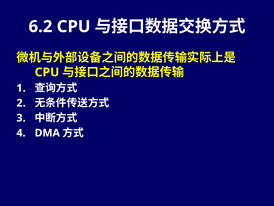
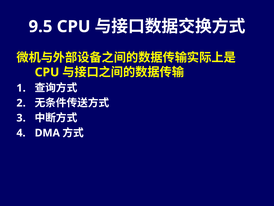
6.2: 6.2 -> 9.5
